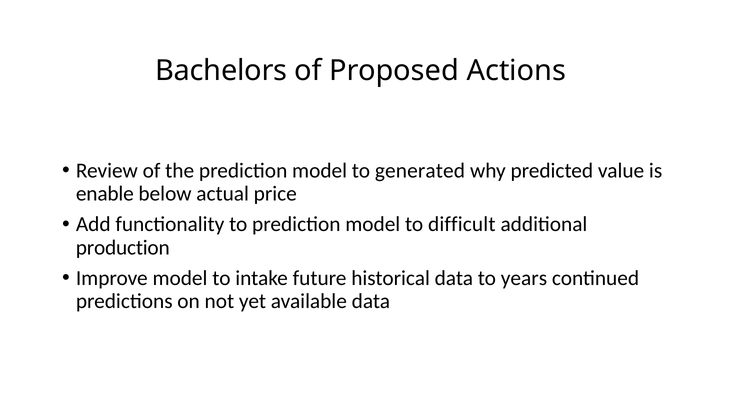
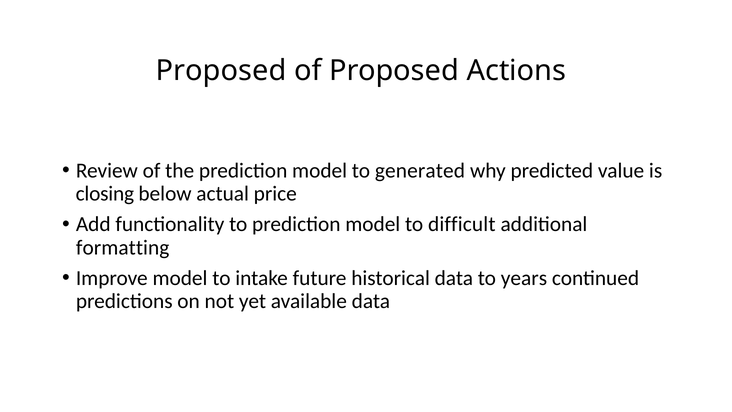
Bachelors at (221, 71): Bachelors -> Proposed
enable: enable -> closing
production: production -> formatting
